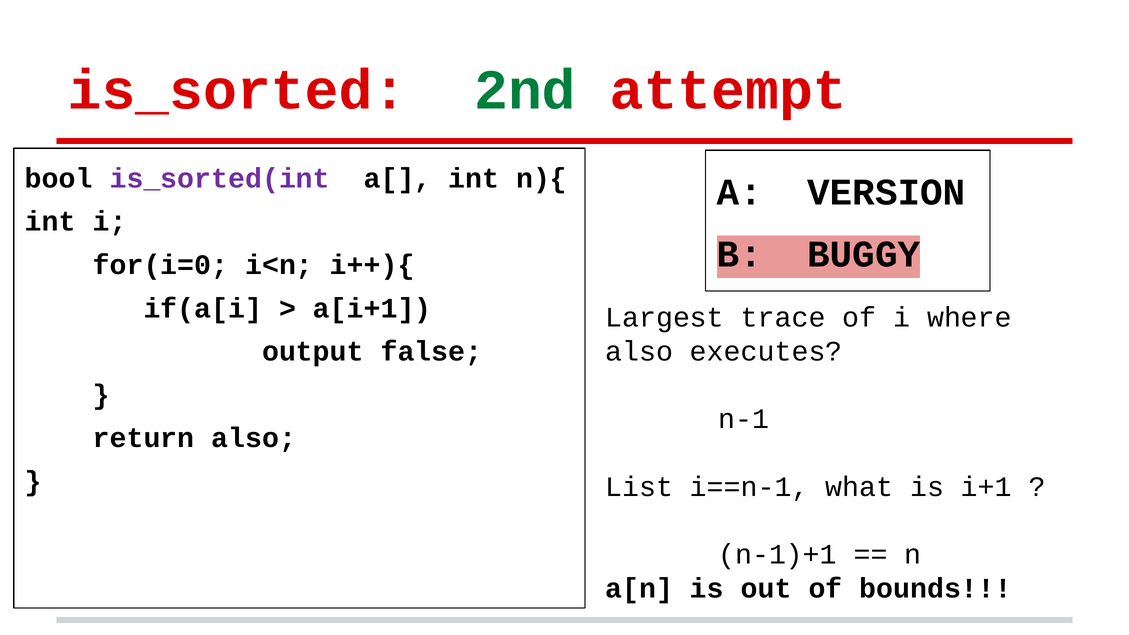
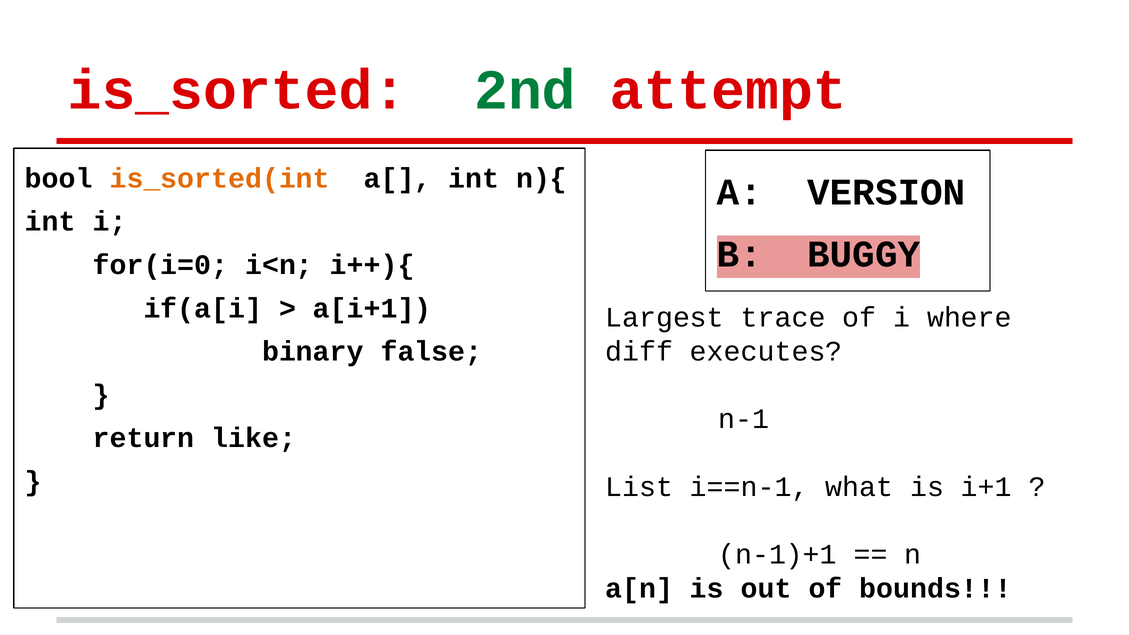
is_sorted(int colour: purple -> orange
output: output -> binary
also at (639, 351): also -> diff
return also: also -> like
